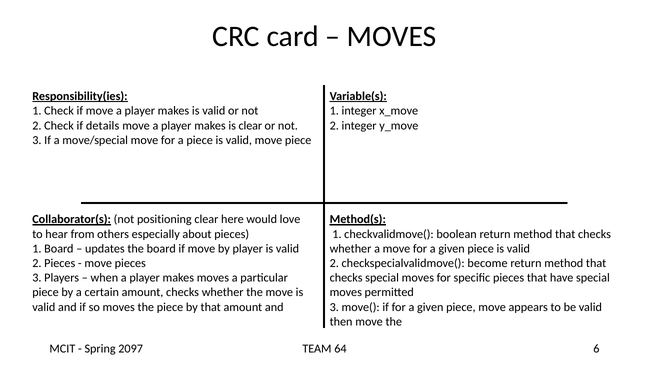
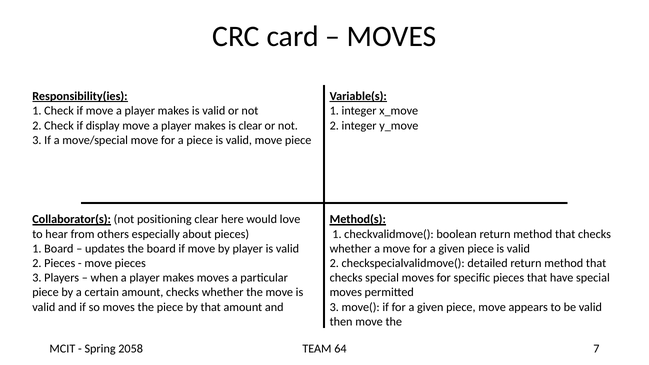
details: details -> display
become: become -> detailed
2097: 2097 -> 2058
6: 6 -> 7
